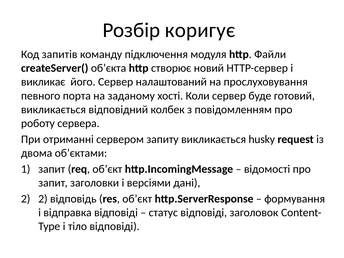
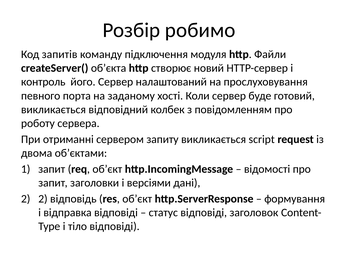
коригує: коригує -> робимо
викликає: викликає -> контроль
husky: husky -> script
